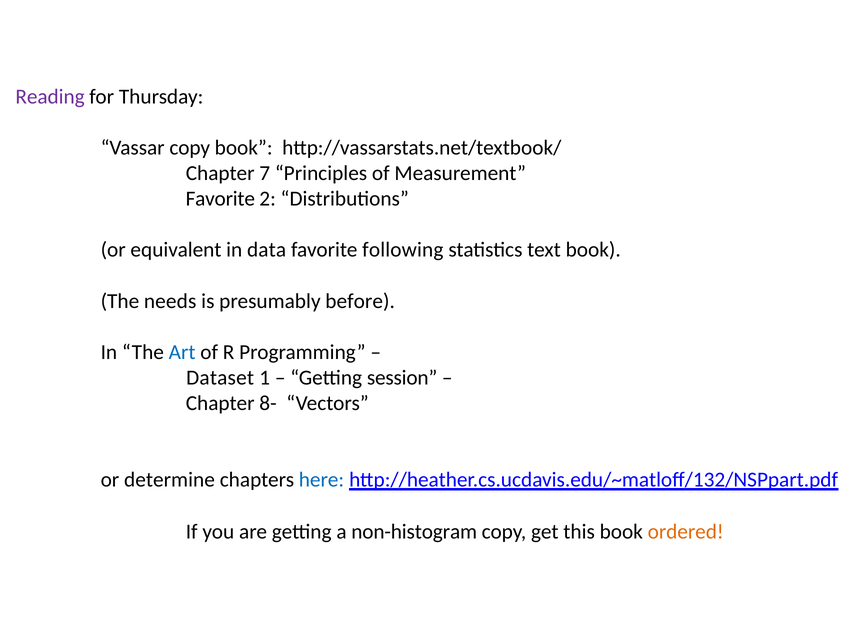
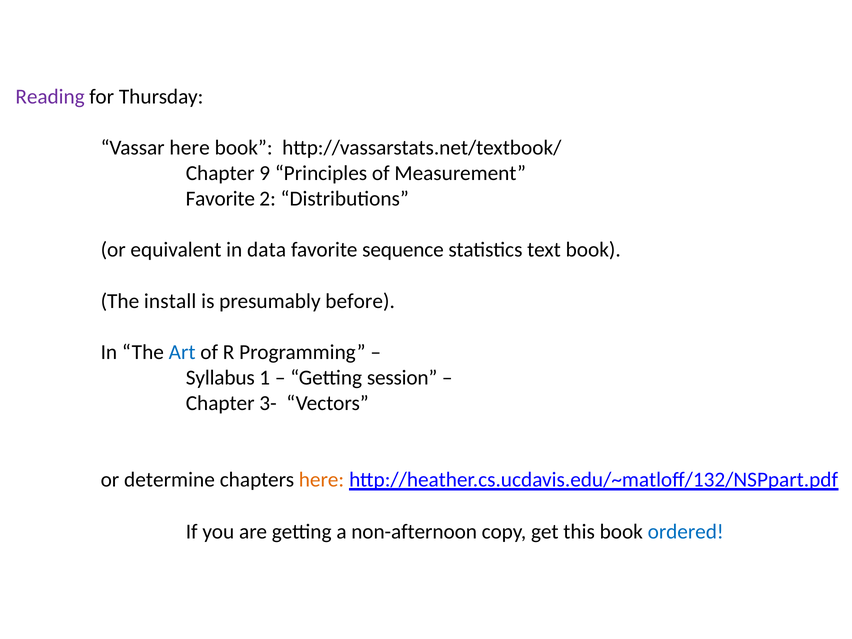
Vassar copy: copy -> here
7: 7 -> 9
following: following -> sequence
needs: needs -> install
Dataset: Dataset -> Syllabus
8-: 8- -> 3-
here at (321, 480) colour: blue -> orange
non-histogram: non-histogram -> non-afternoon
ordered colour: orange -> blue
